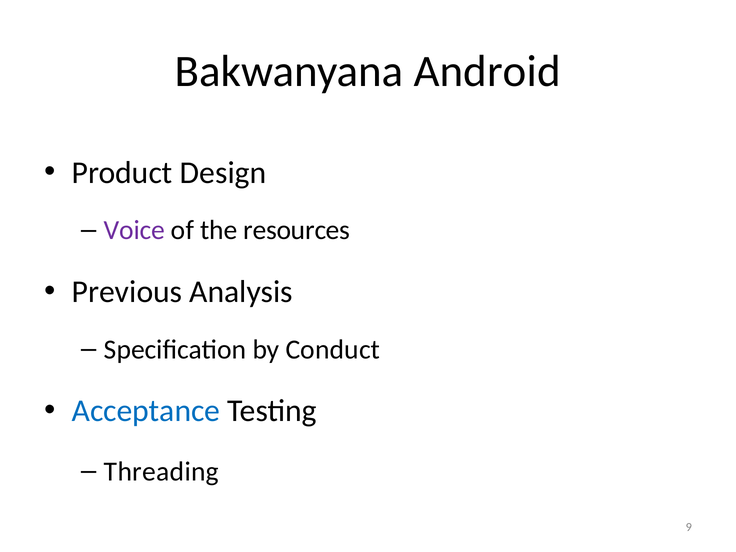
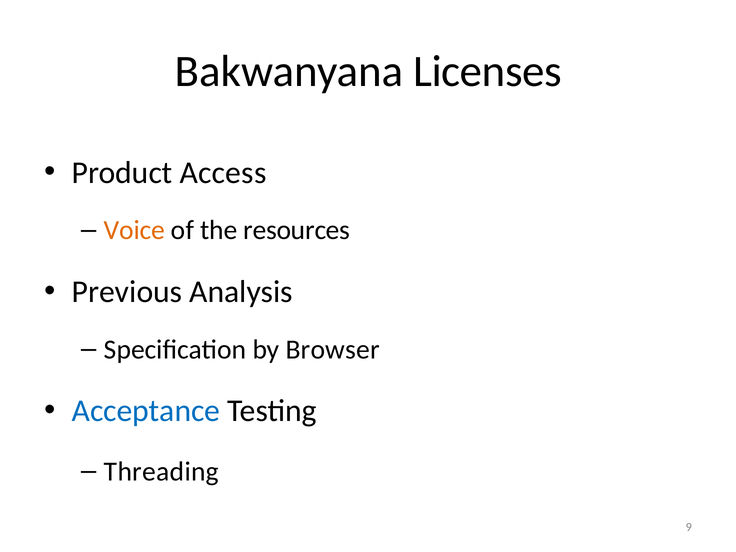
Android: Android -> Licenses
Design: Design -> Access
Voice colour: purple -> orange
Conduct: Conduct -> Browser
